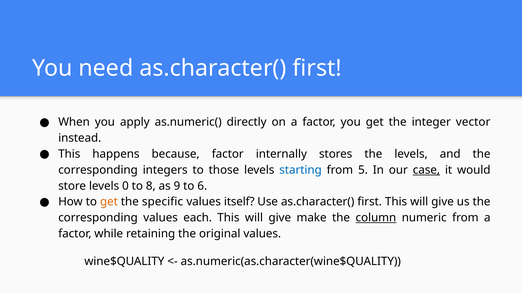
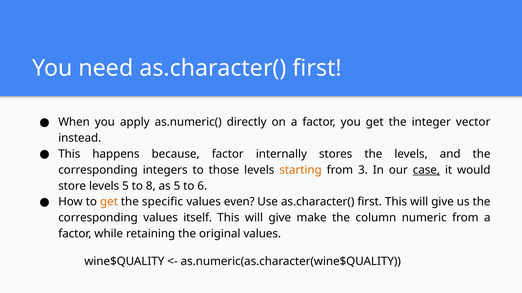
starting colour: blue -> orange
5: 5 -> 3
levels 0: 0 -> 5
as 9: 9 -> 5
itself: itself -> even
each: each -> itself
column underline: present -> none
